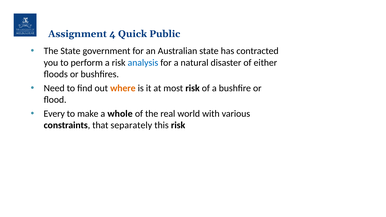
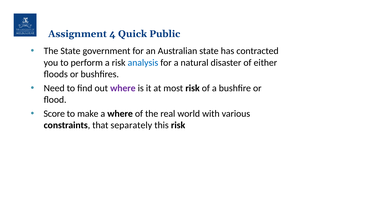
where at (123, 88) colour: orange -> purple
Every: Every -> Score
a whole: whole -> where
